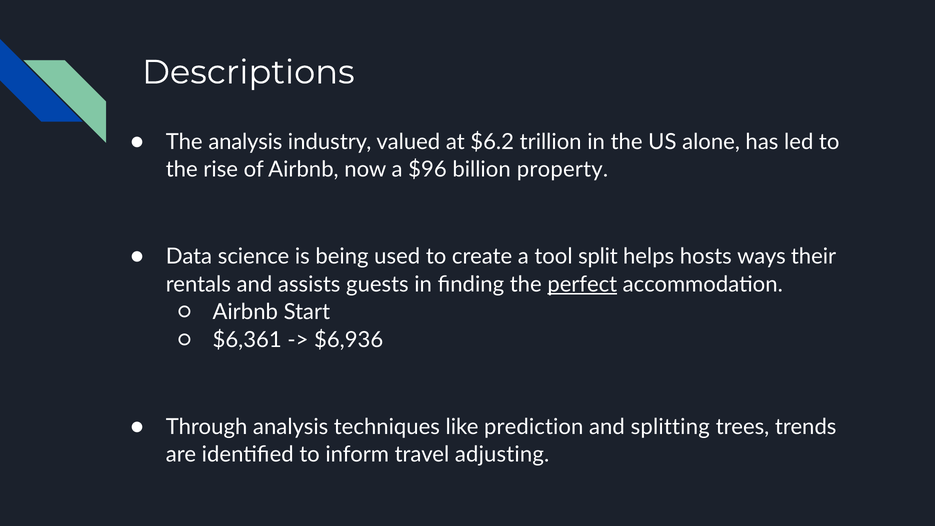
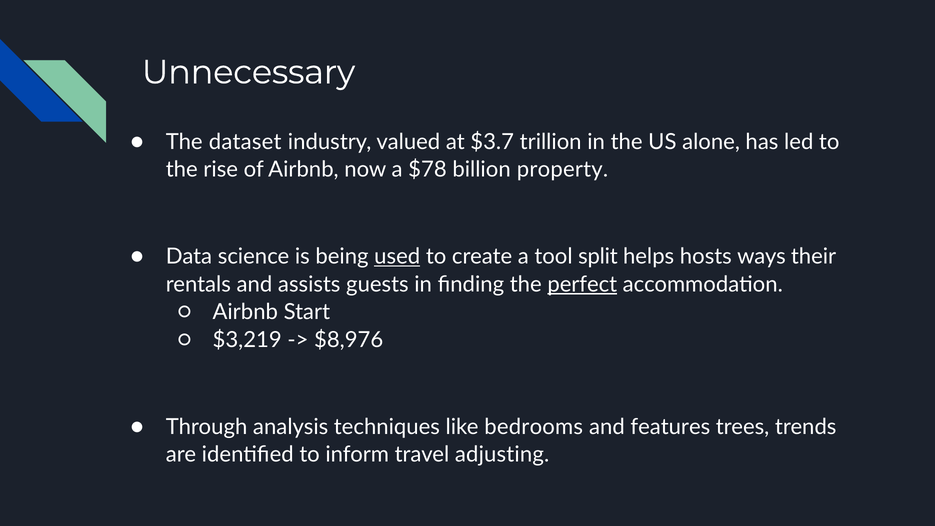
Descriptions: Descriptions -> Unnecessary
The analysis: analysis -> dataset
$6.2: $6.2 -> $3.7
$96: $96 -> $78
used underline: none -> present
$6,361: $6,361 -> $3,219
$6,936: $6,936 -> $8,976
prediction: prediction -> bedrooms
splitting: splitting -> features
